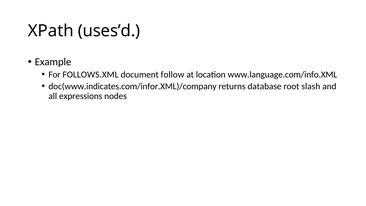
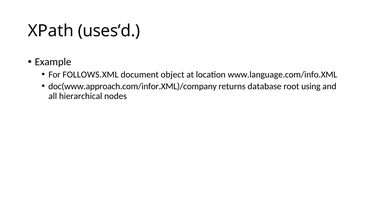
follow: follow -> object
doc(www.indicates.com/infor.XML)/company: doc(www.indicates.com/infor.XML)/company -> doc(www.approach.com/infor.XML)/company
slash: slash -> using
expressions: expressions -> hierarchical
